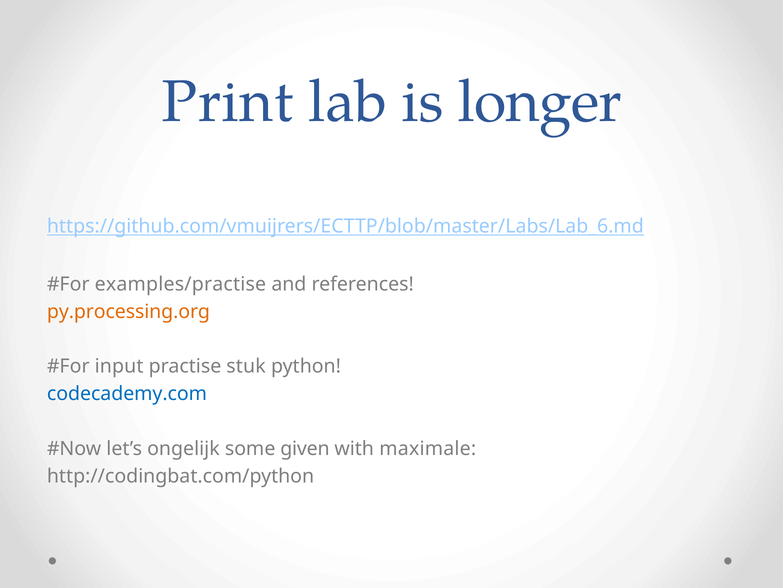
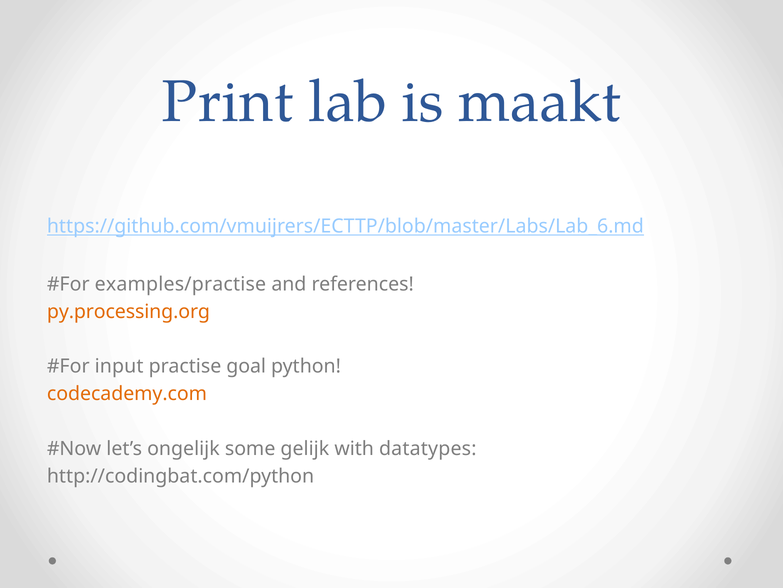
longer: longer -> maakt
stuk: stuk -> goal
codecademy.com colour: blue -> orange
given: given -> gelijk
maximale: maximale -> datatypes
